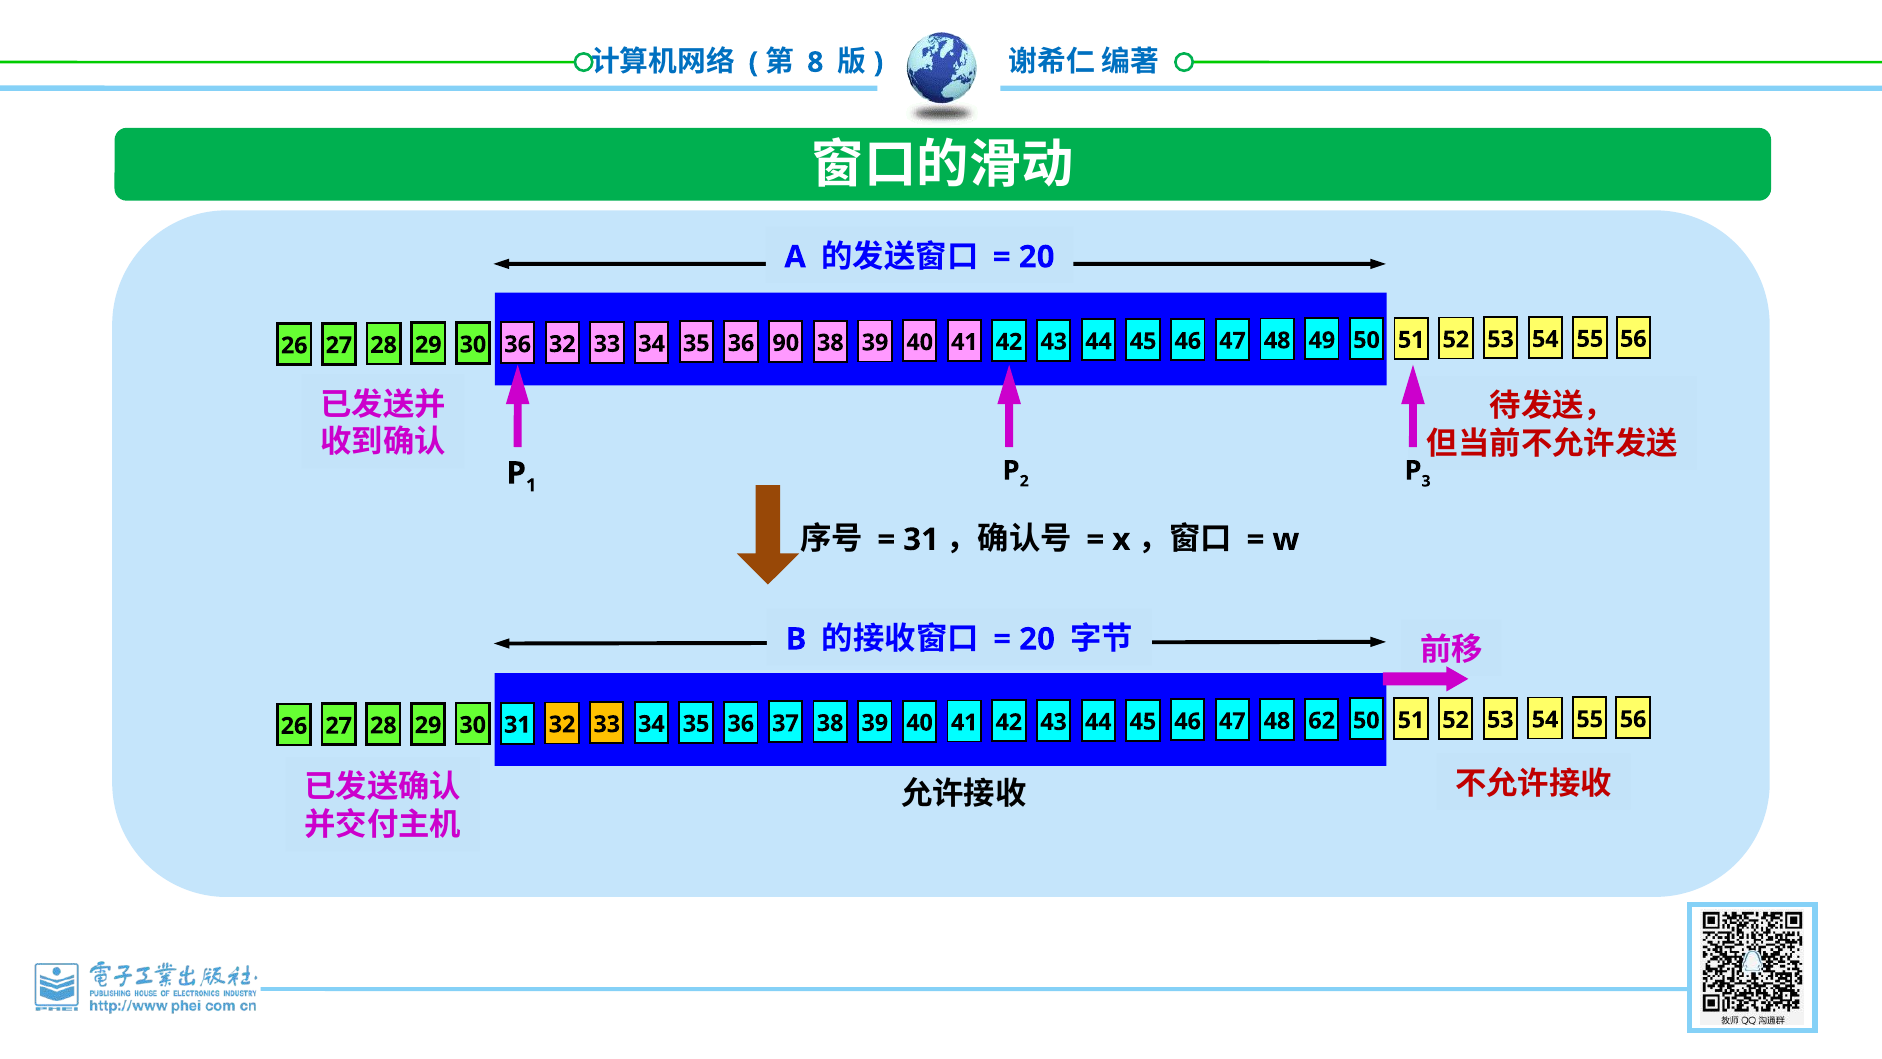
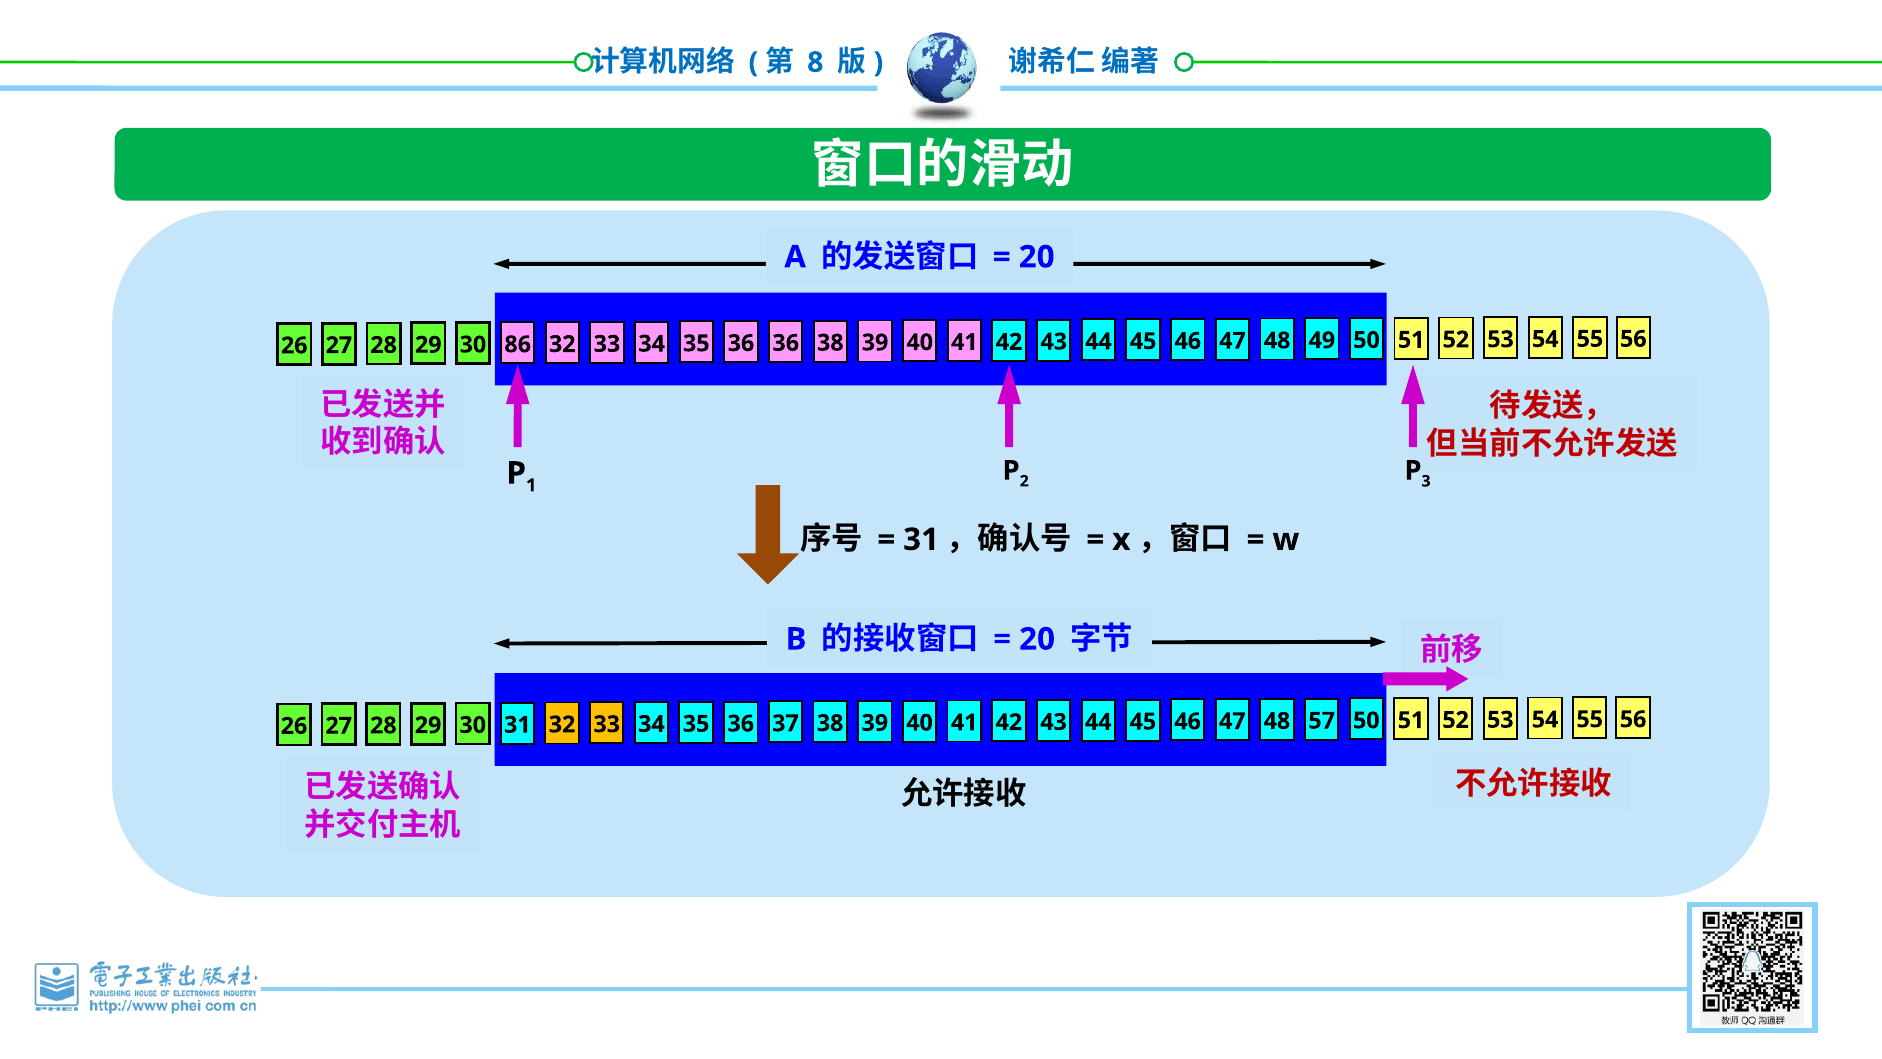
30 36: 36 -> 86
36 90: 90 -> 36
62: 62 -> 57
